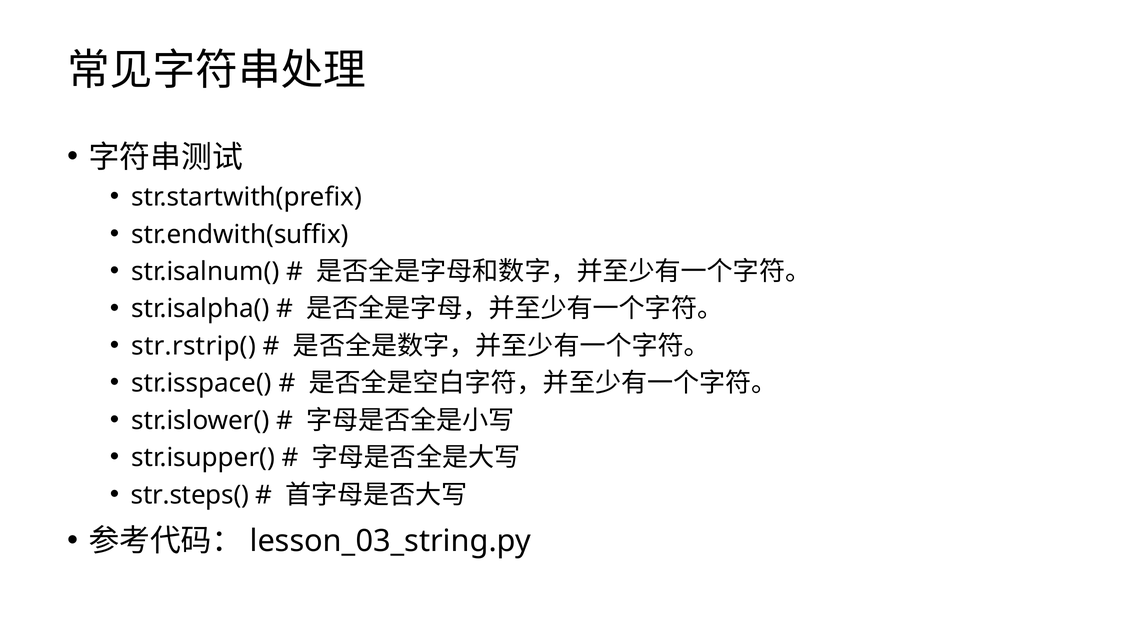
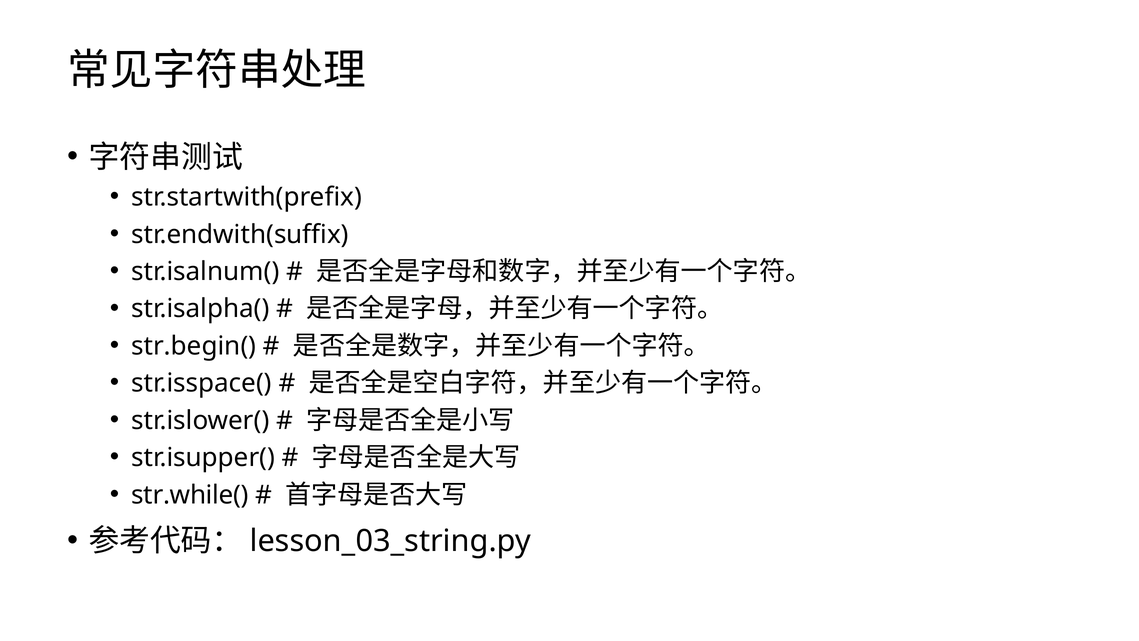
str.rstrip(: str.rstrip( -> str.begin(
str.steps(: str.steps( -> str.while(
